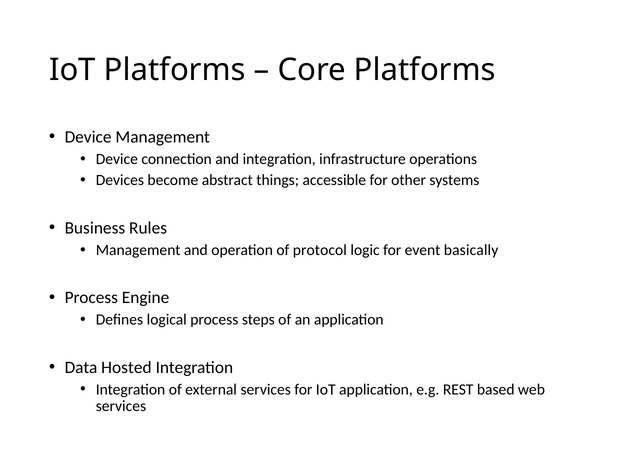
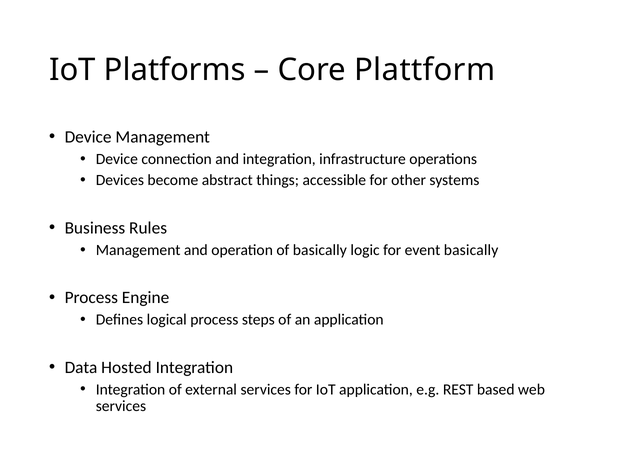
Core Platforms: Platforms -> Plattform
of protocol: protocol -> basically
